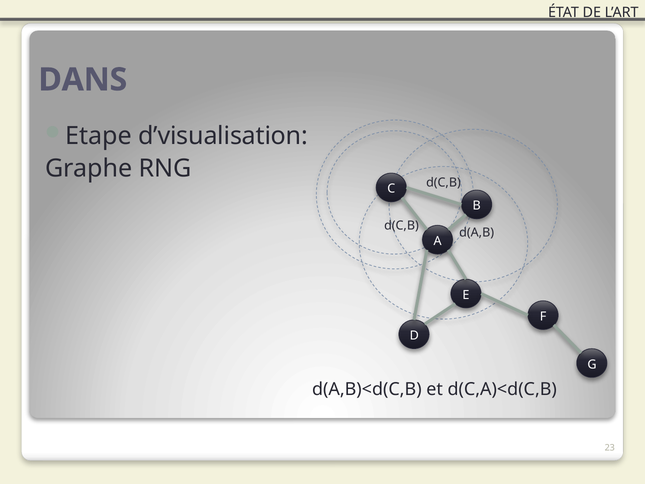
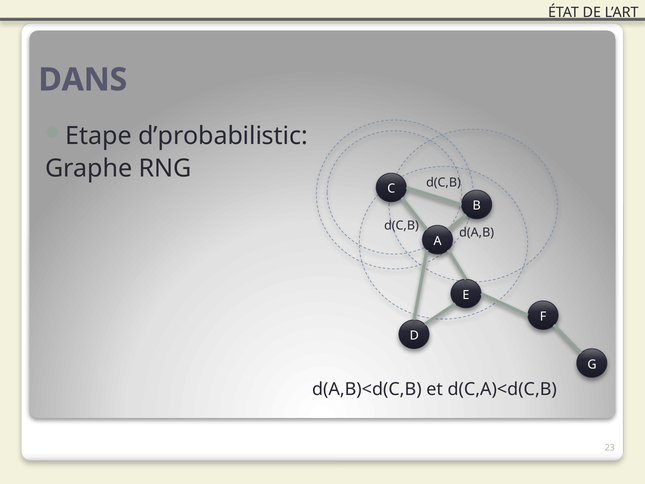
d’visualisation: d’visualisation -> d’probabilistic
